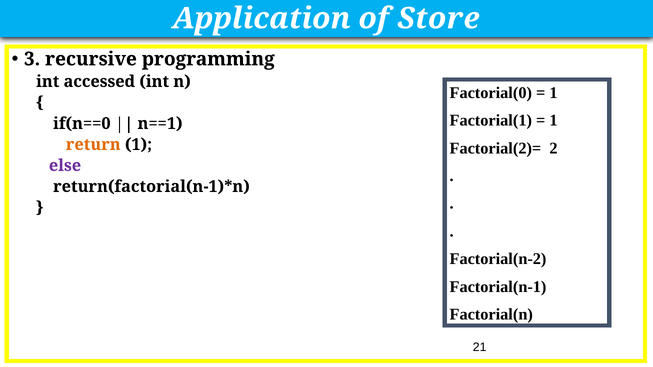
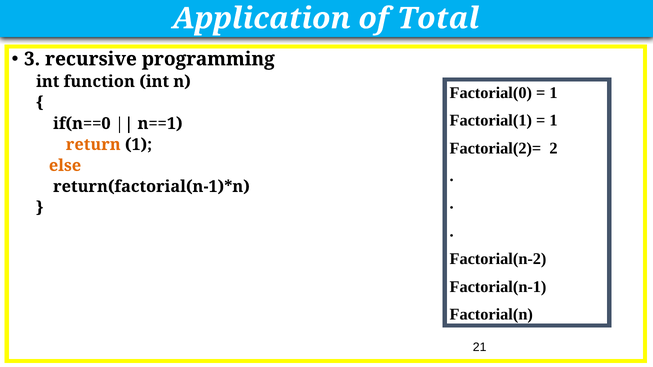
Store: Store -> Total
accessed: accessed -> function
else colour: purple -> orange
